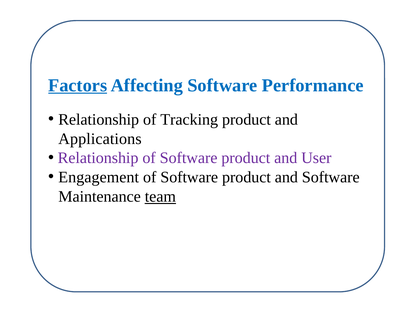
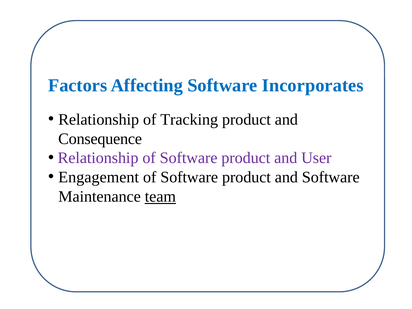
Factors underline: present -> none
Performance: Performance -> Incorporates
Applications: Applications -> Consequence
